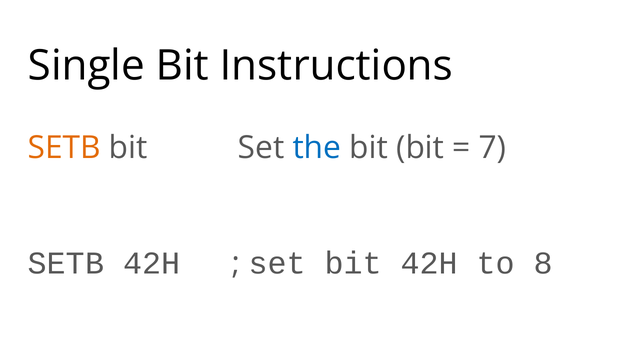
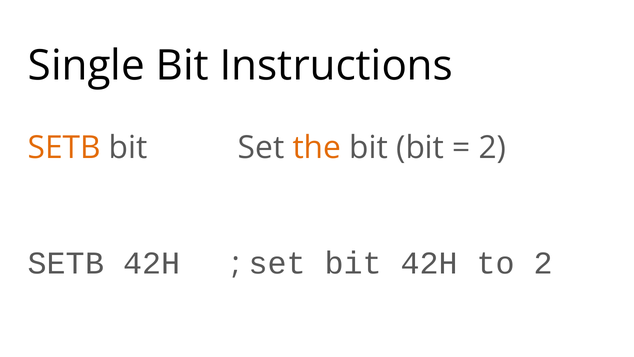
the colour: blue -> orange
7 at (492, 147): 7 -> 2
to 8: 8 -> 2
